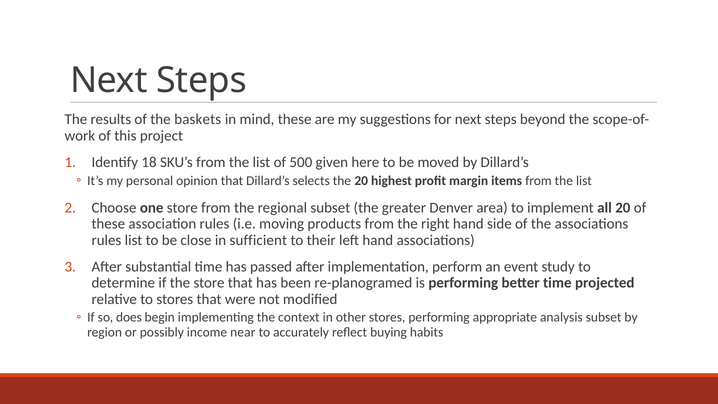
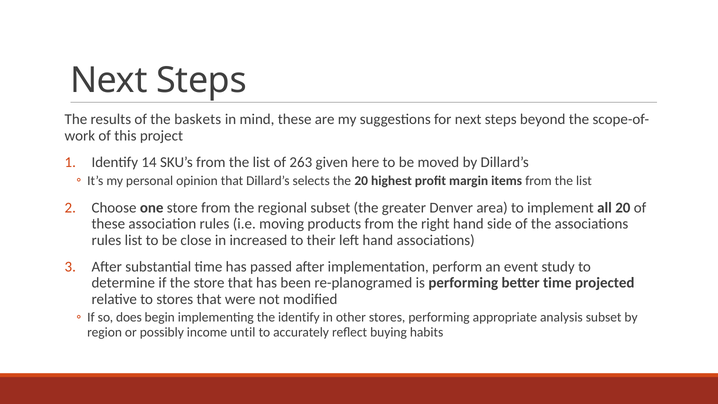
18: 18 -> 14
500: 500 -> 263
sufficient: sufficient -> increased
the context: context -> identify
near: near -> until
